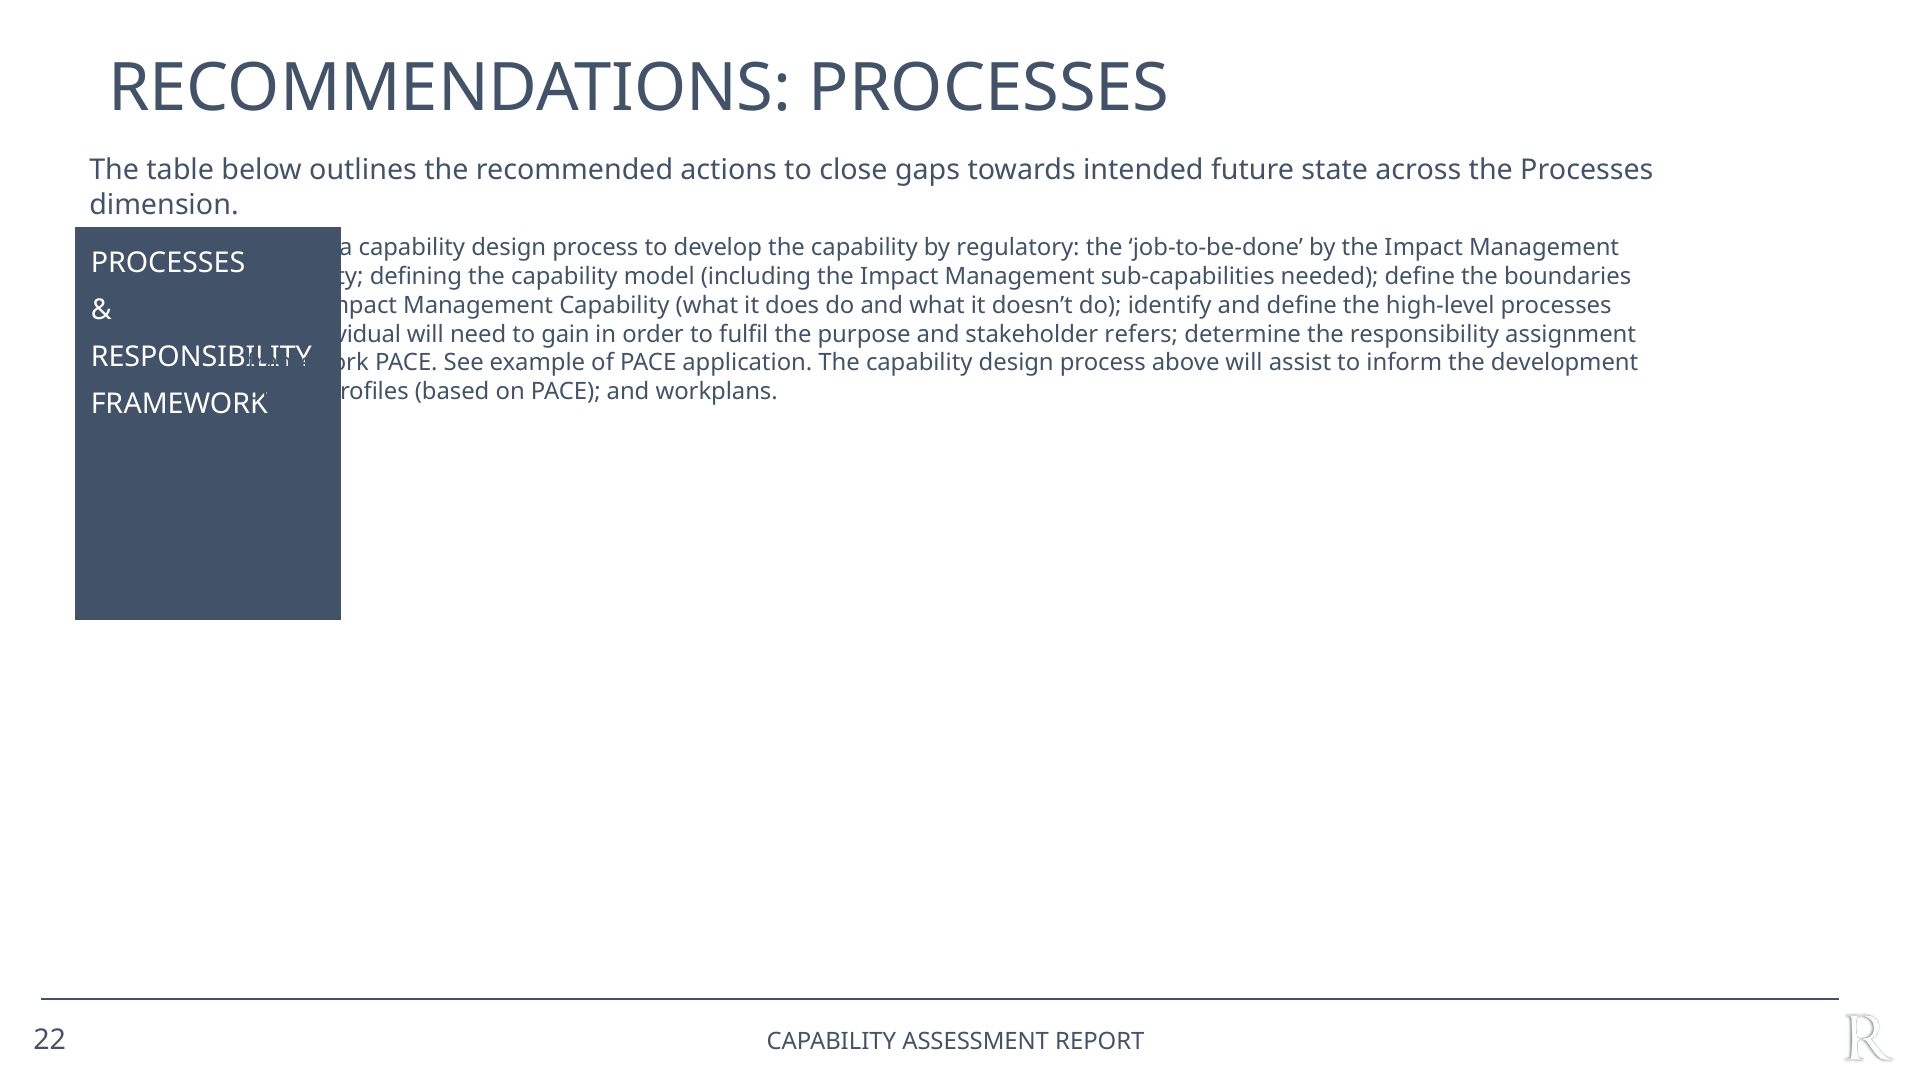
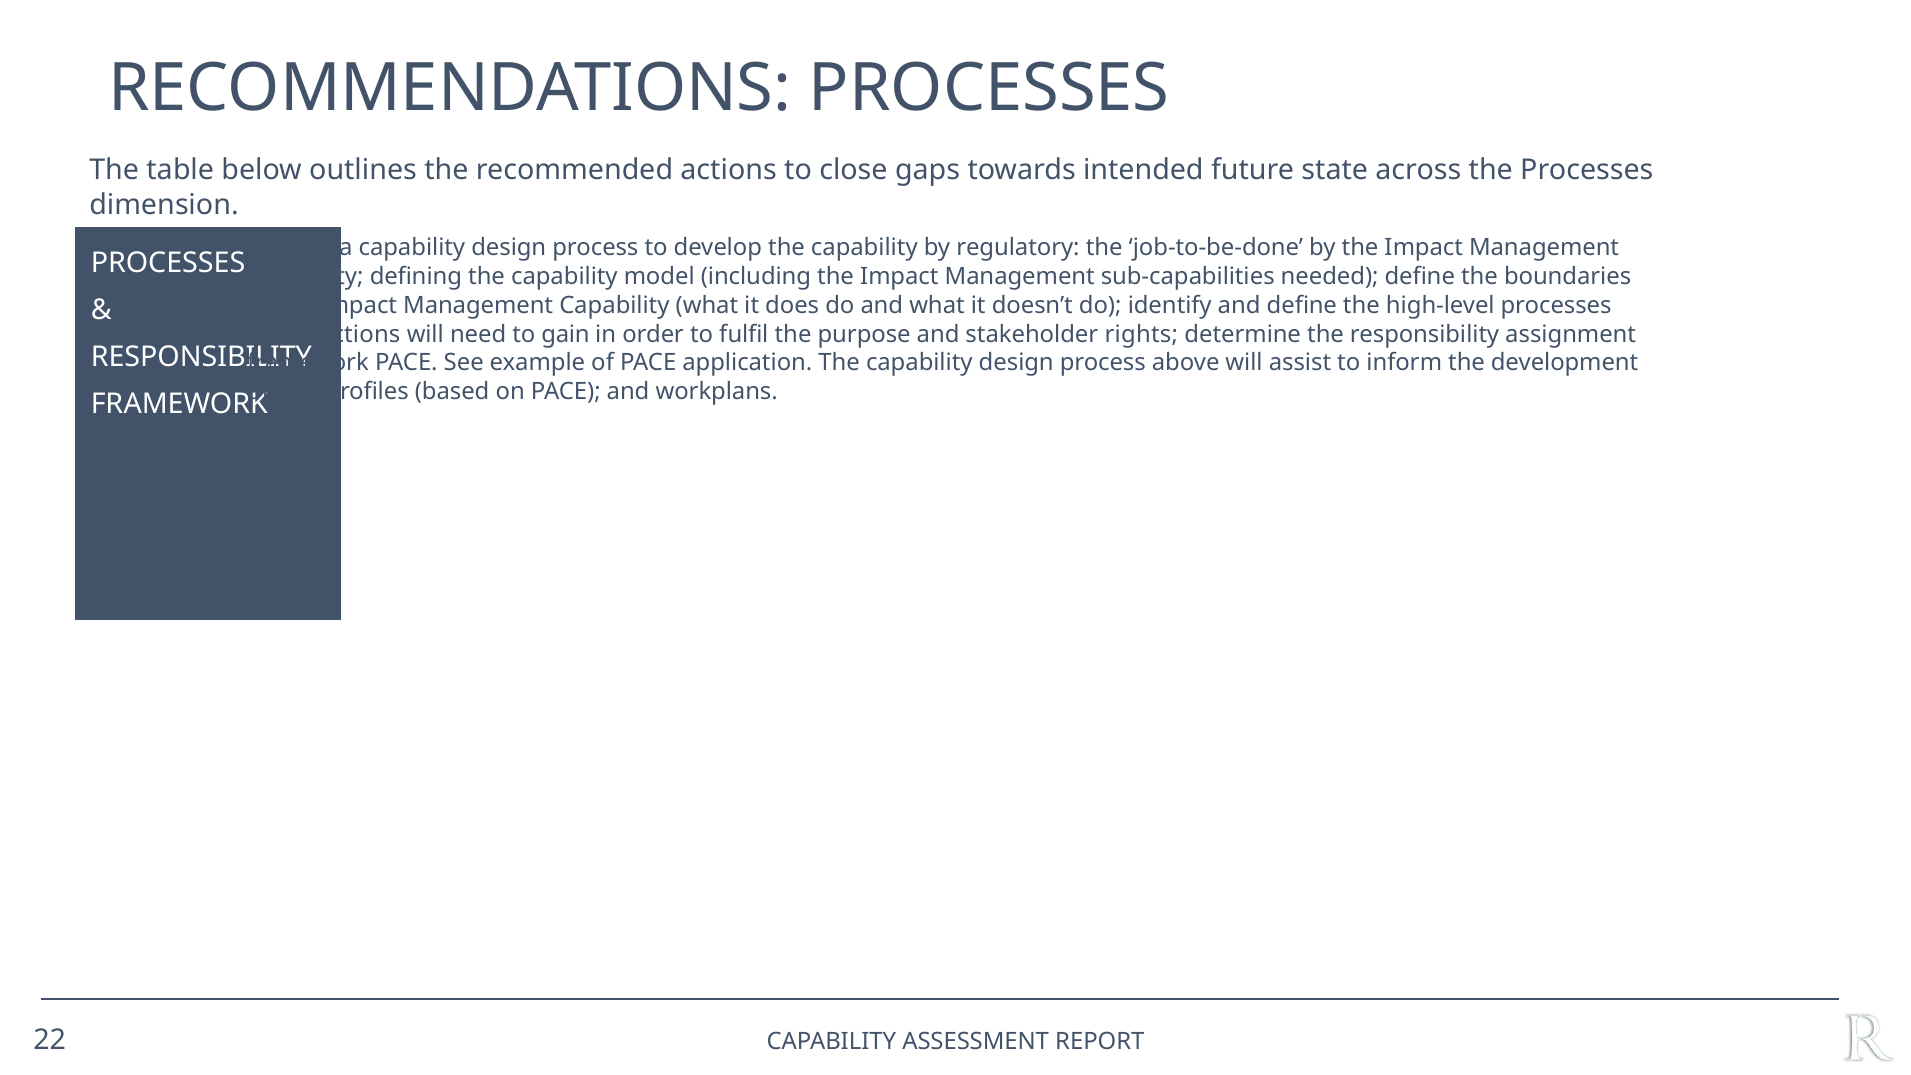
individual: individual -> functions
refers: refers -> rights
